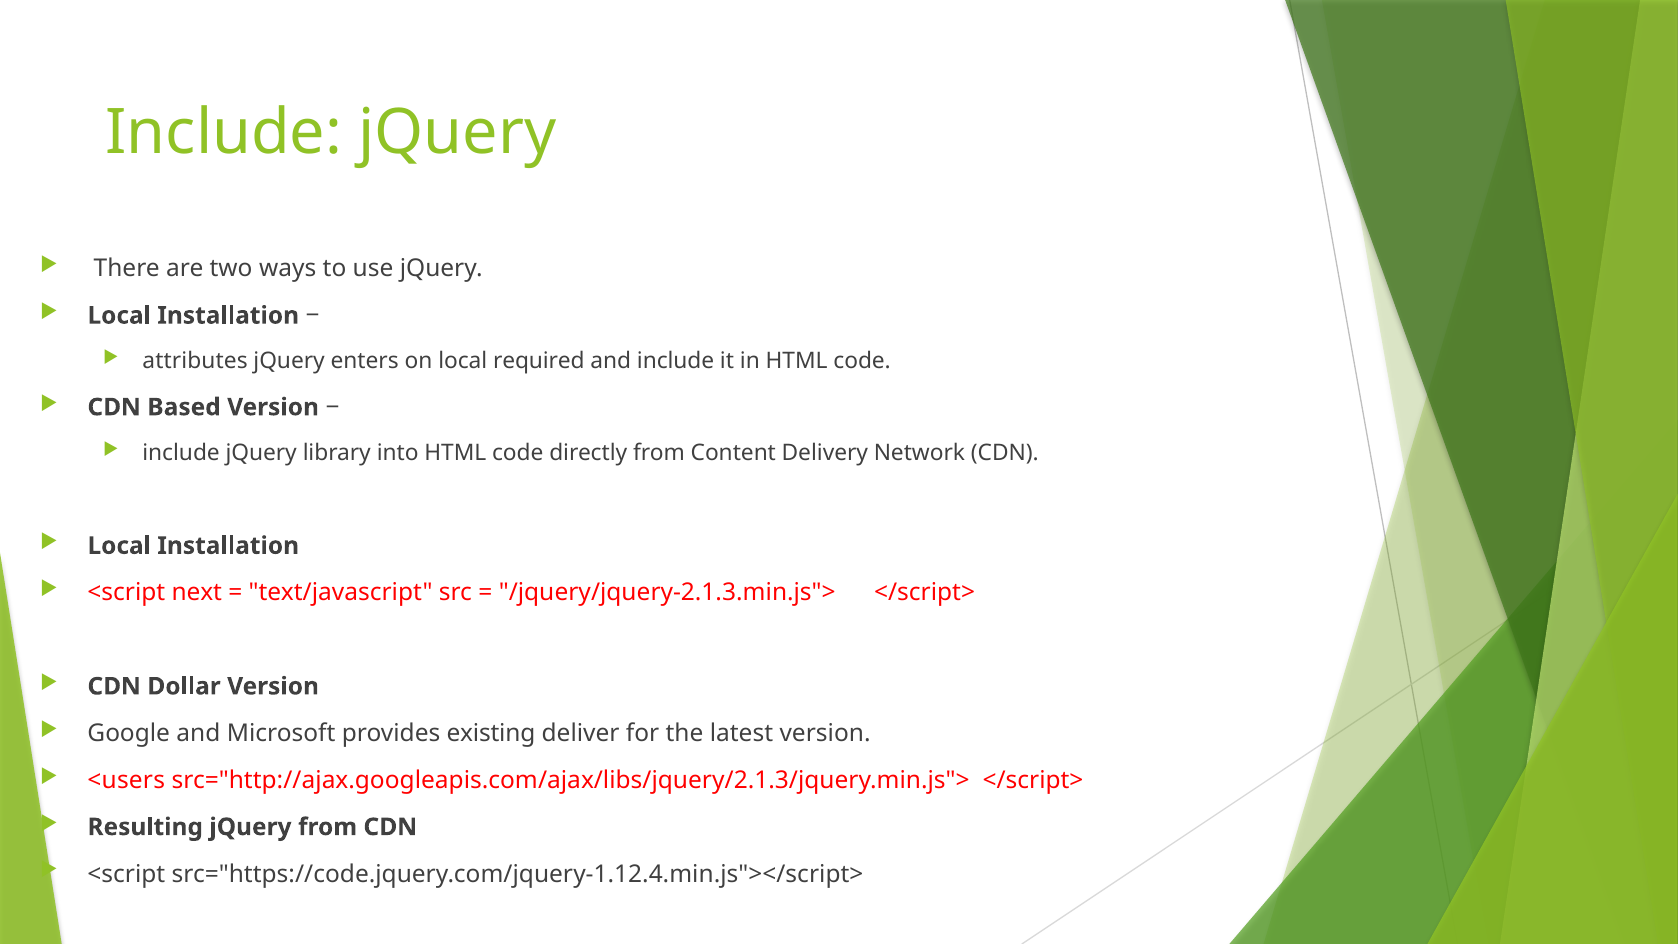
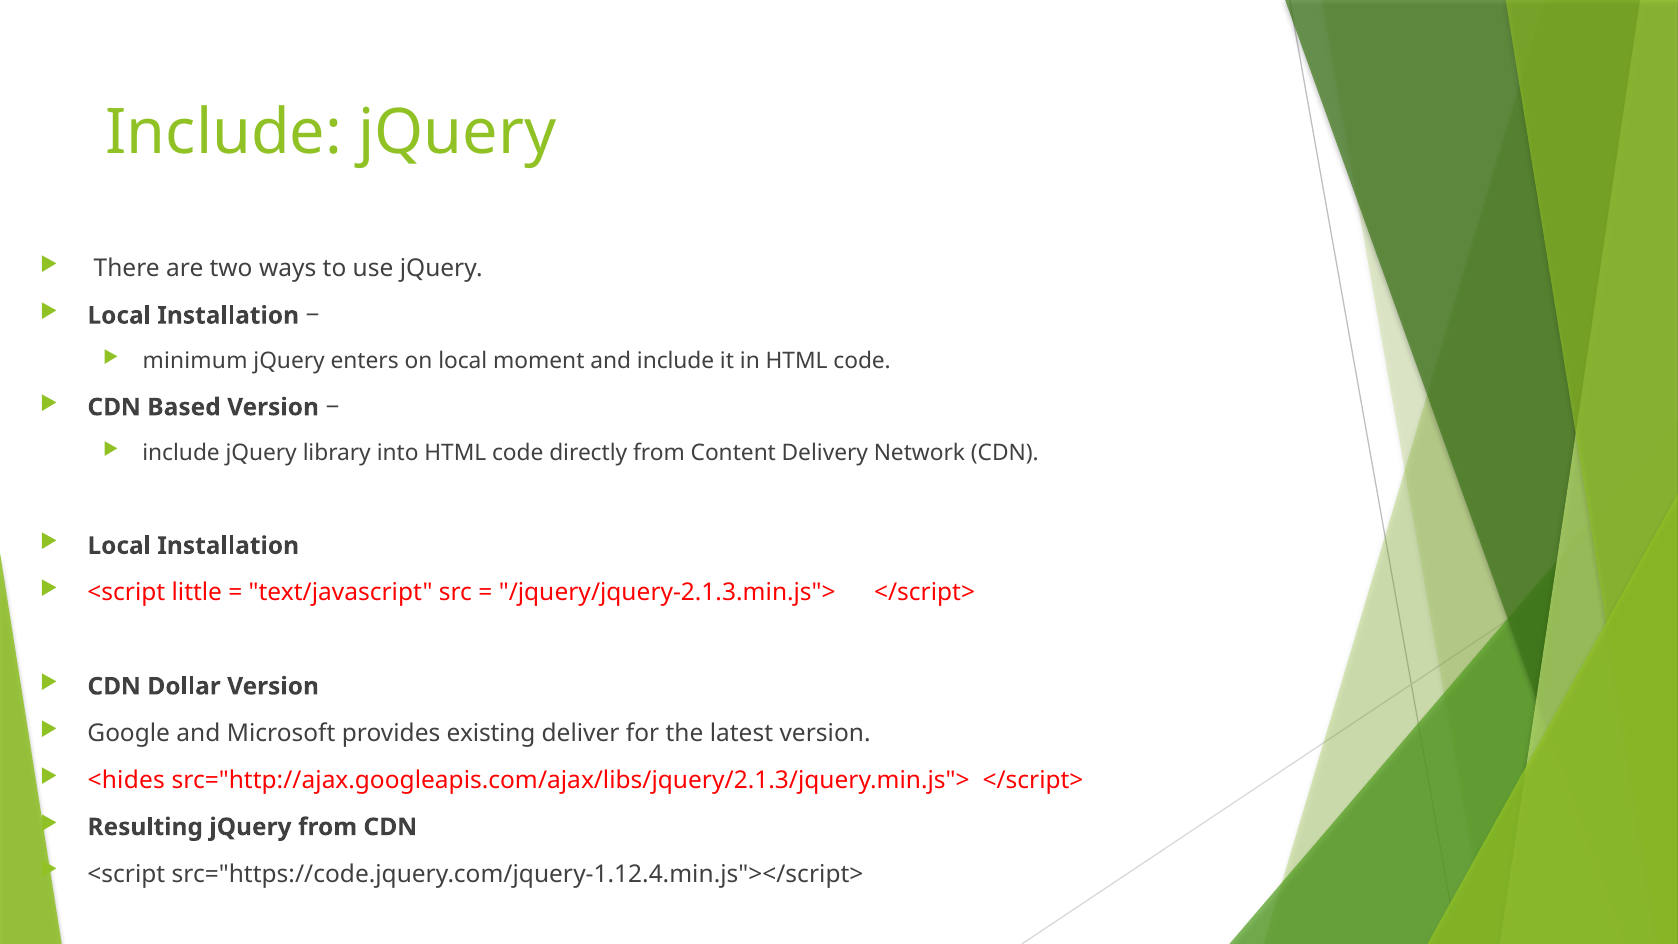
attributes: attributes -> minimum
required: required -> moment
next: next -> little
<users: <users -> <hides
